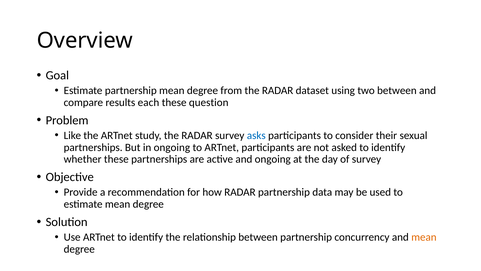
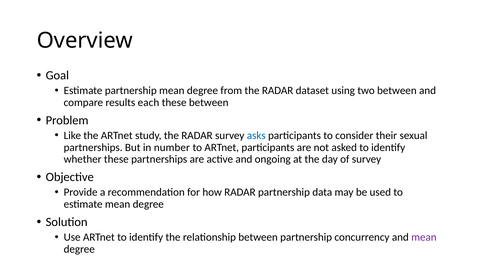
these question: question -> between
in ongoing: ongoing -> number
mean at (424, 237) colour: orange -> purple
